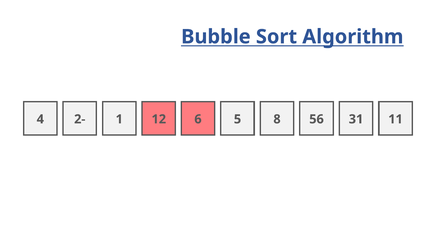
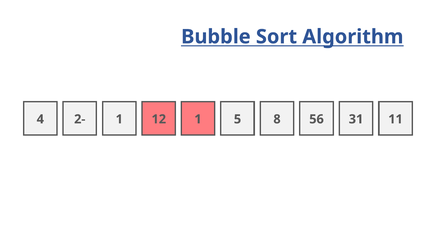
12 6: 6 -> 1
